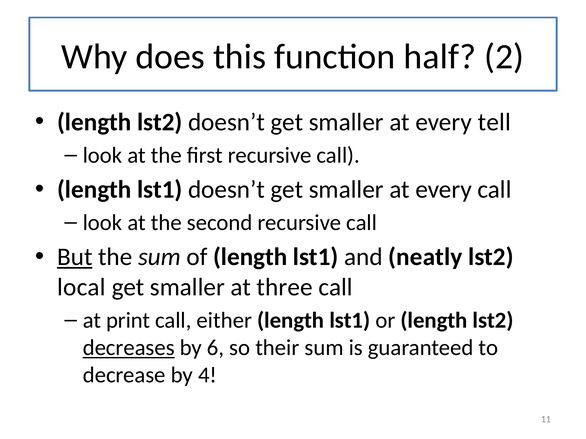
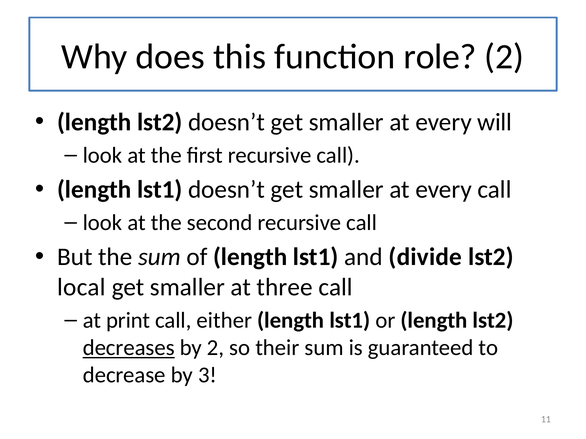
half: half -> role
tell: tell -> will
But underline: present -> none
neatly: neatly -> divide
by 6: 6 -> 2
4: 4 -> 3
